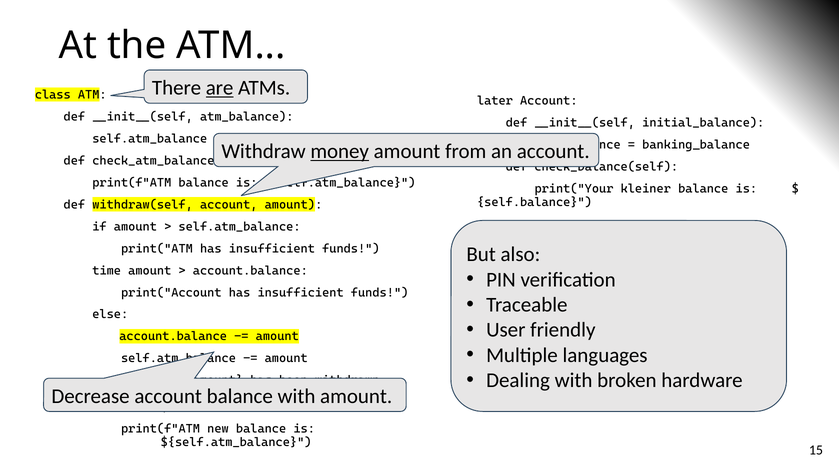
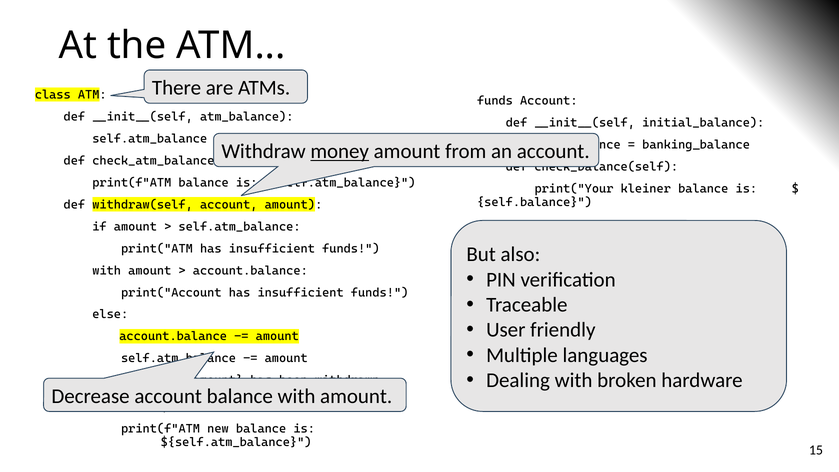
are underline: present -> none
later at (495, 101): later -> funds
time at (107, 270): time -> with
